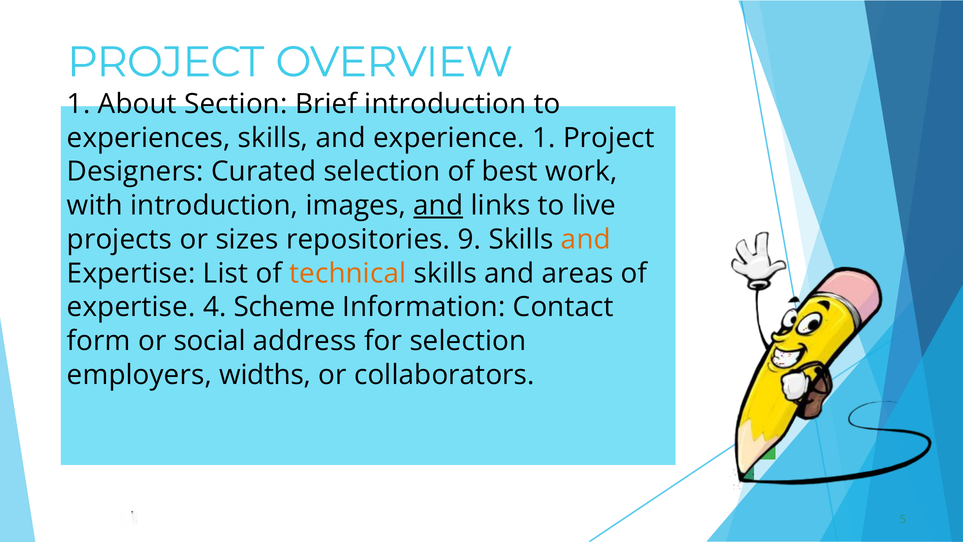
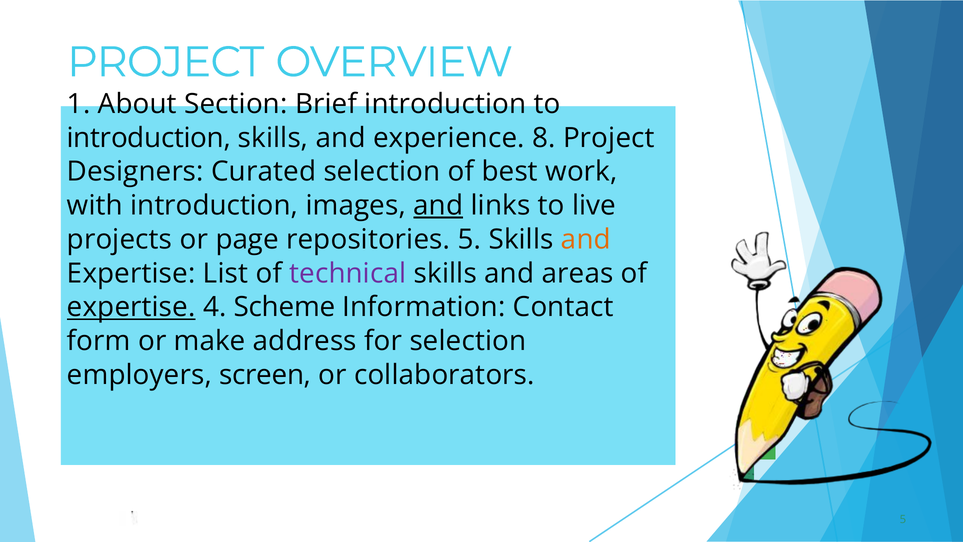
experiences at (149, 138): experiences -> introduction
experience 1: 1 -> 8
sizes: sizes -> page
repositories 9: 9 -> 5
technical colour: orange -> purple
expertise at (131, 307) underline: none -> present
social: social -> make
widths: widths -> screen
